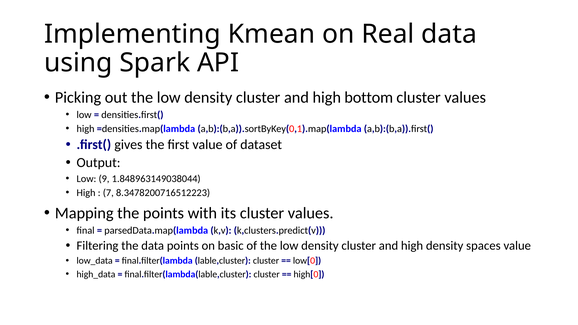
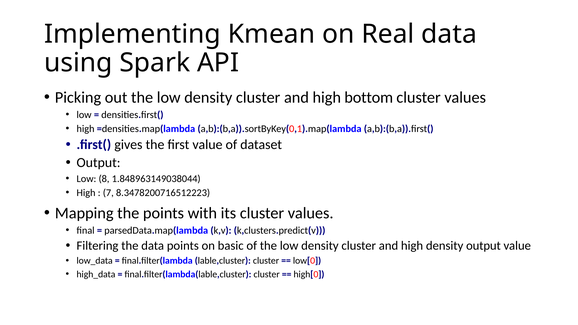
9: 9 -> 8
density spaces: spaces -> output
